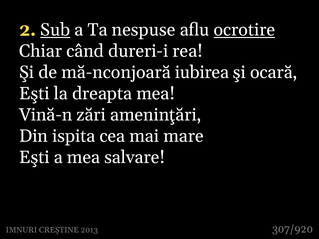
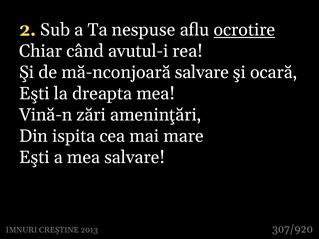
Sub underline: present -> none
dureri-i: dureri-i -> avutul-i
mă-nconjoară iubirea: iubirea -> salvare
